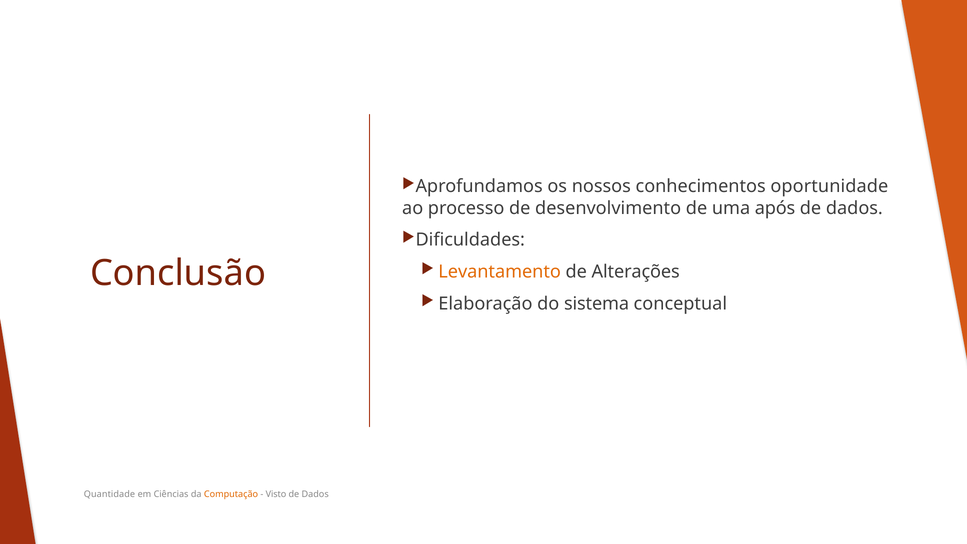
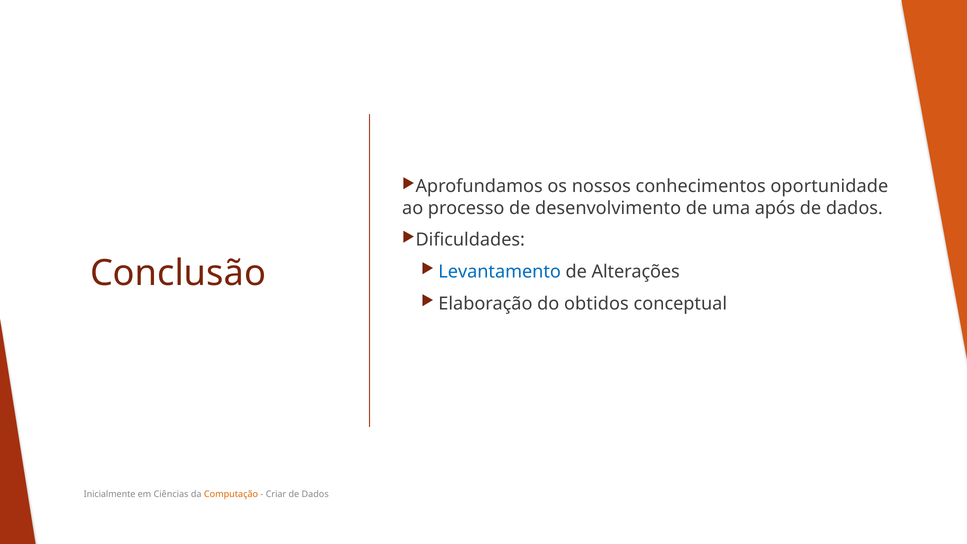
Levantamento colour: orange -> blue
sistema: sistema -> obtidos
Quantidade: Quantidade -> Inicialmente
Visto: Visto -> Criar
